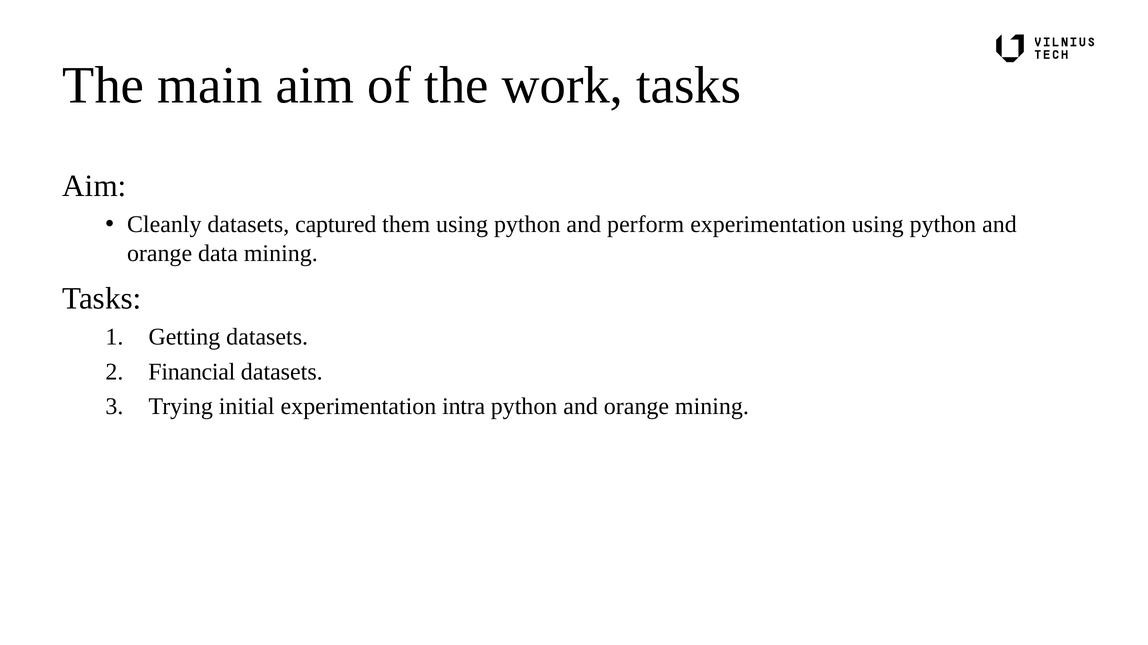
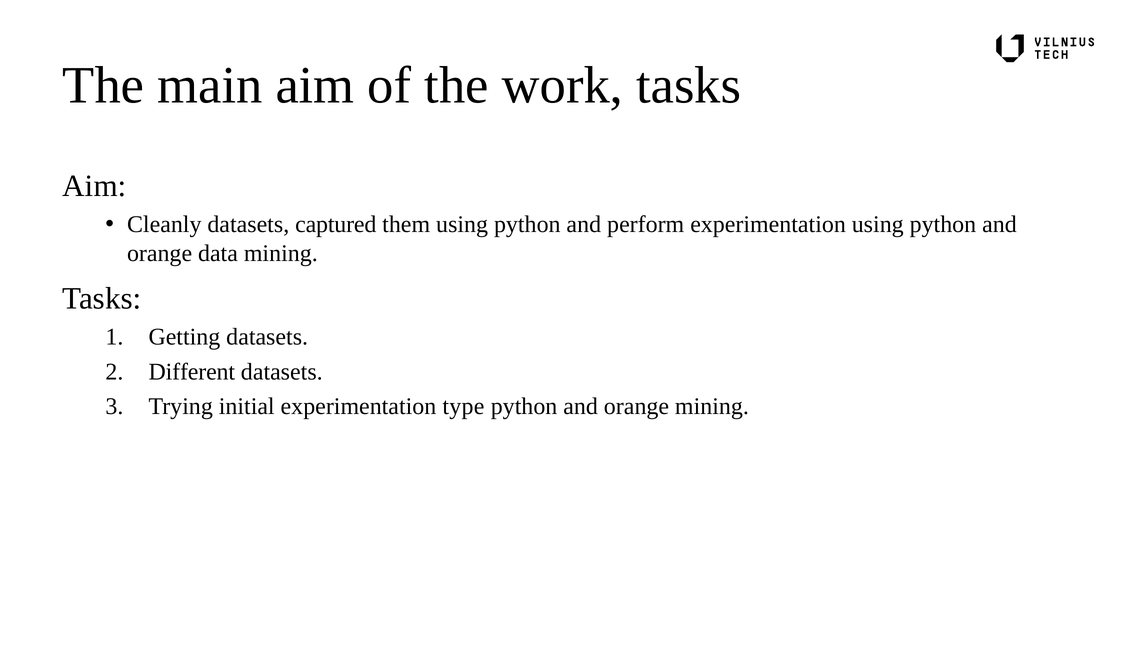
Financial: Financial -> Different
intra: intra -> type
